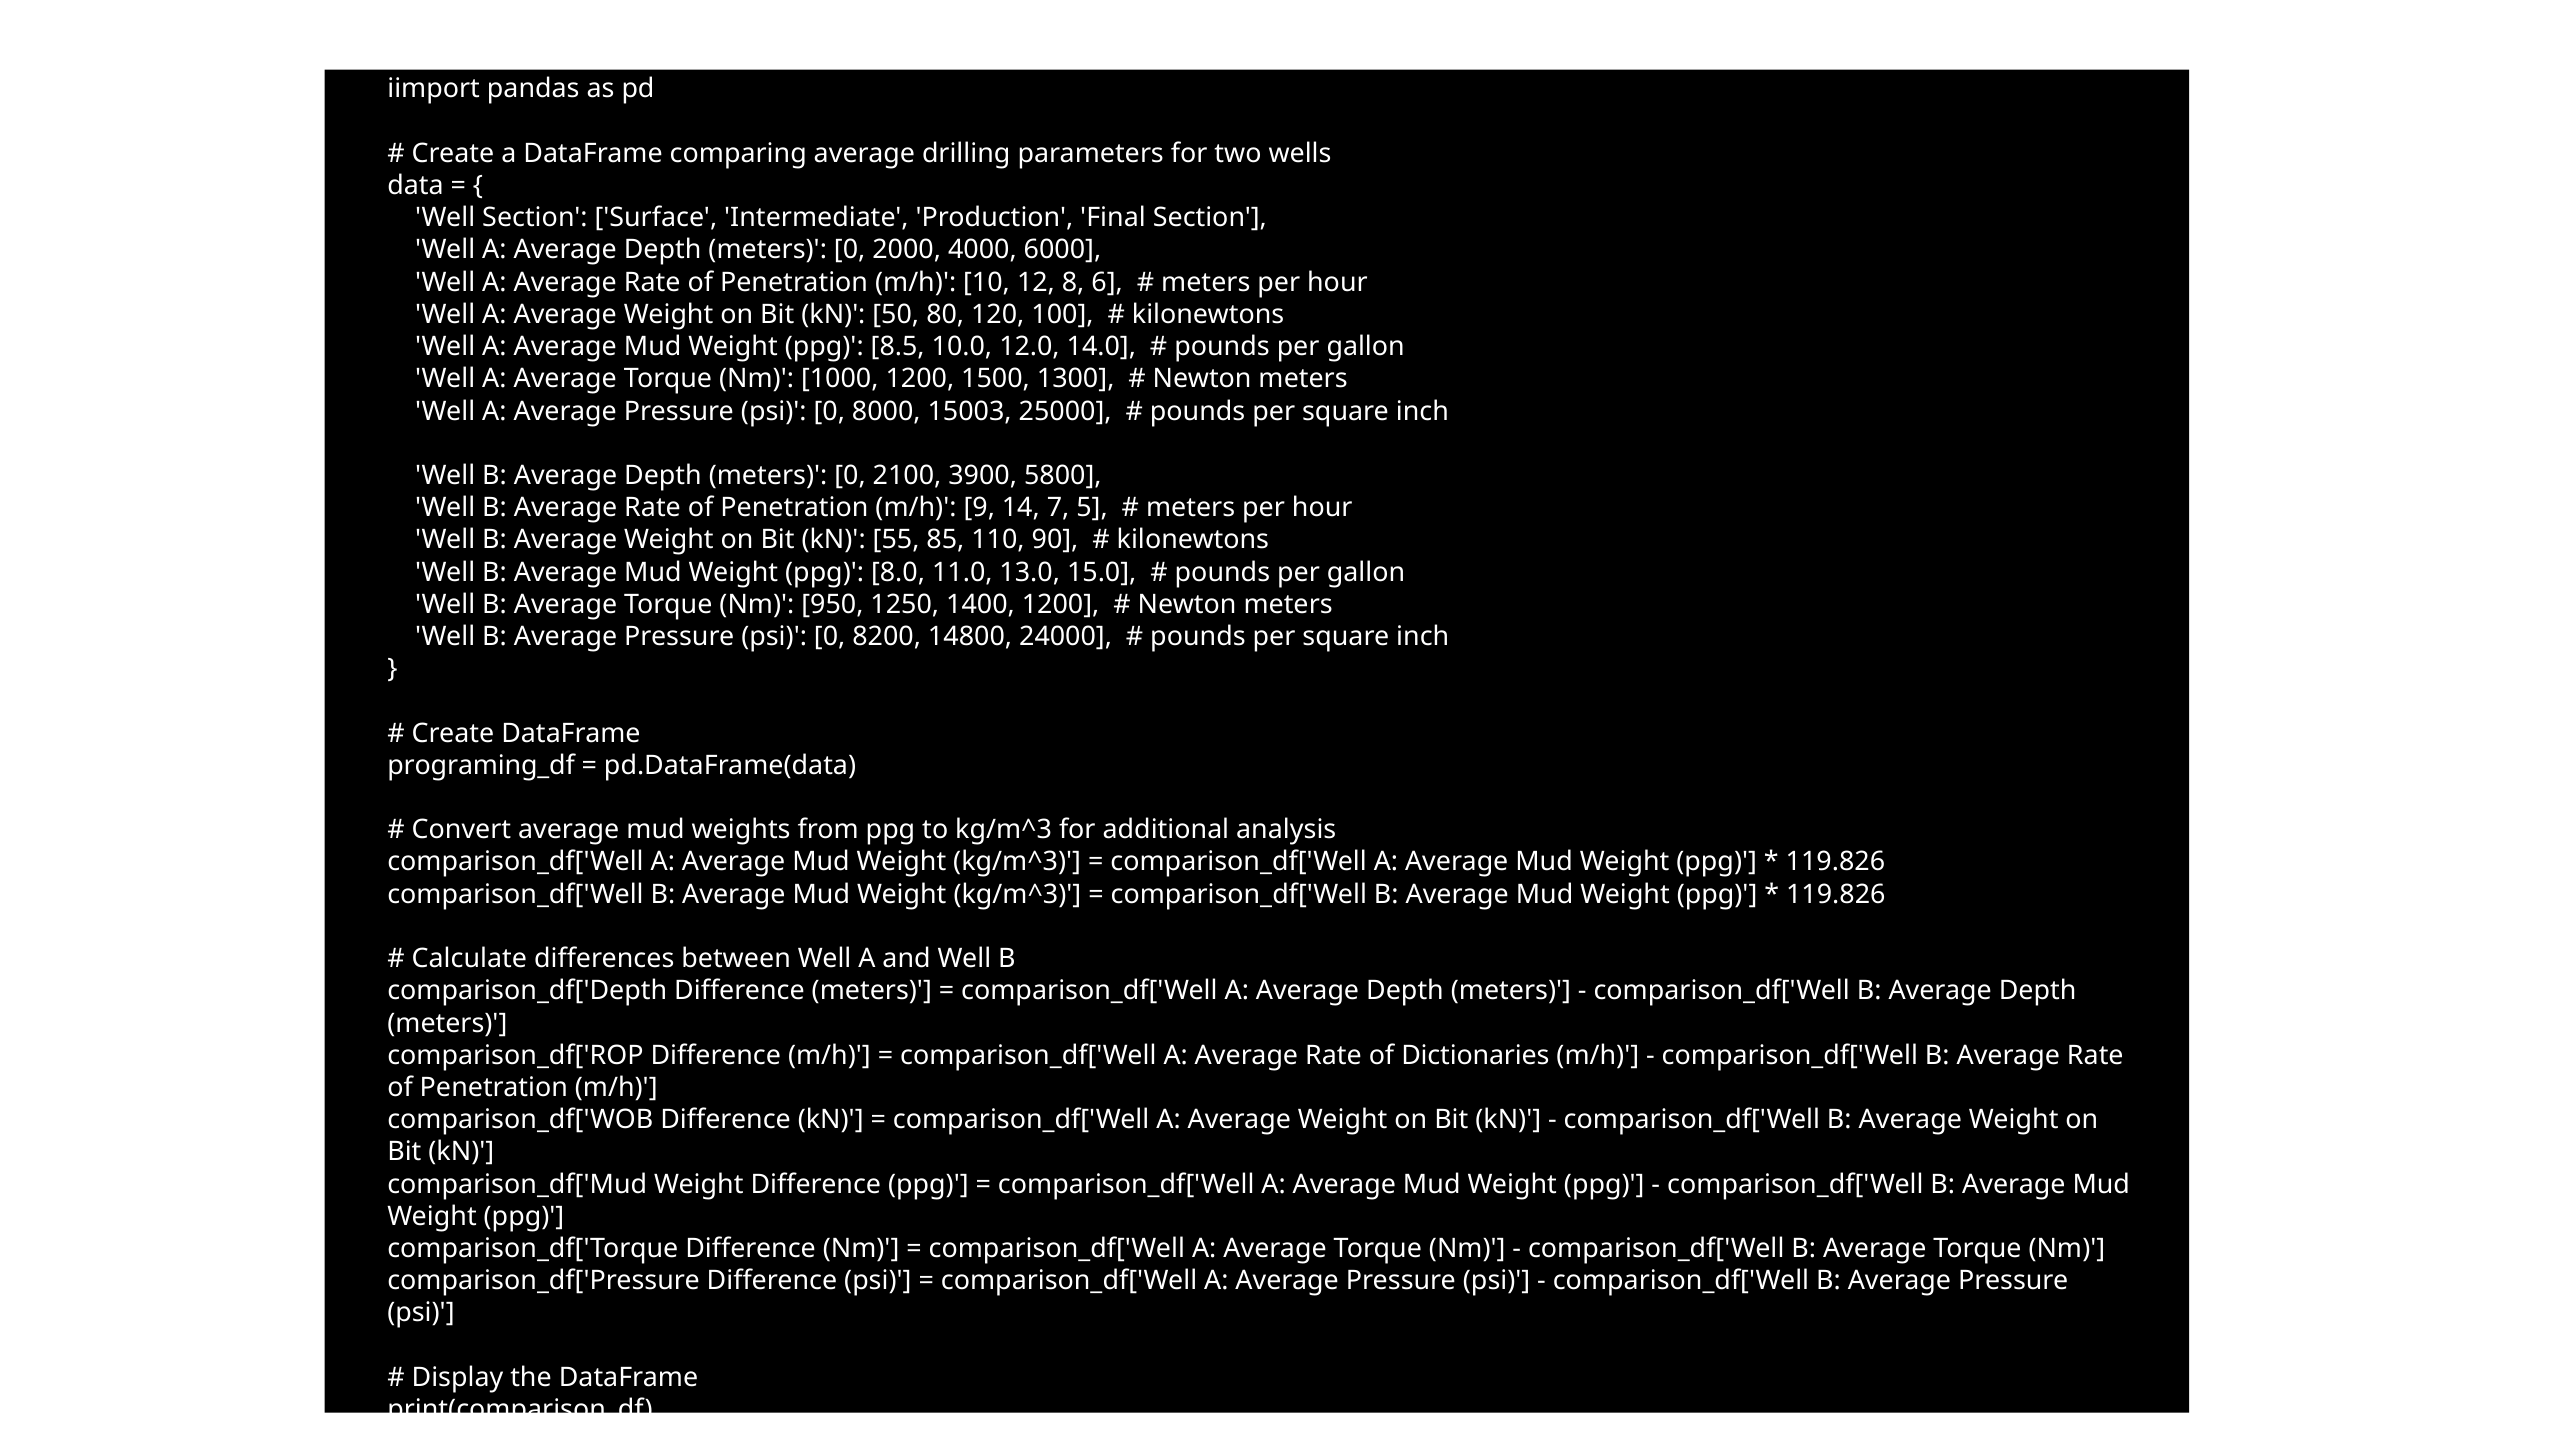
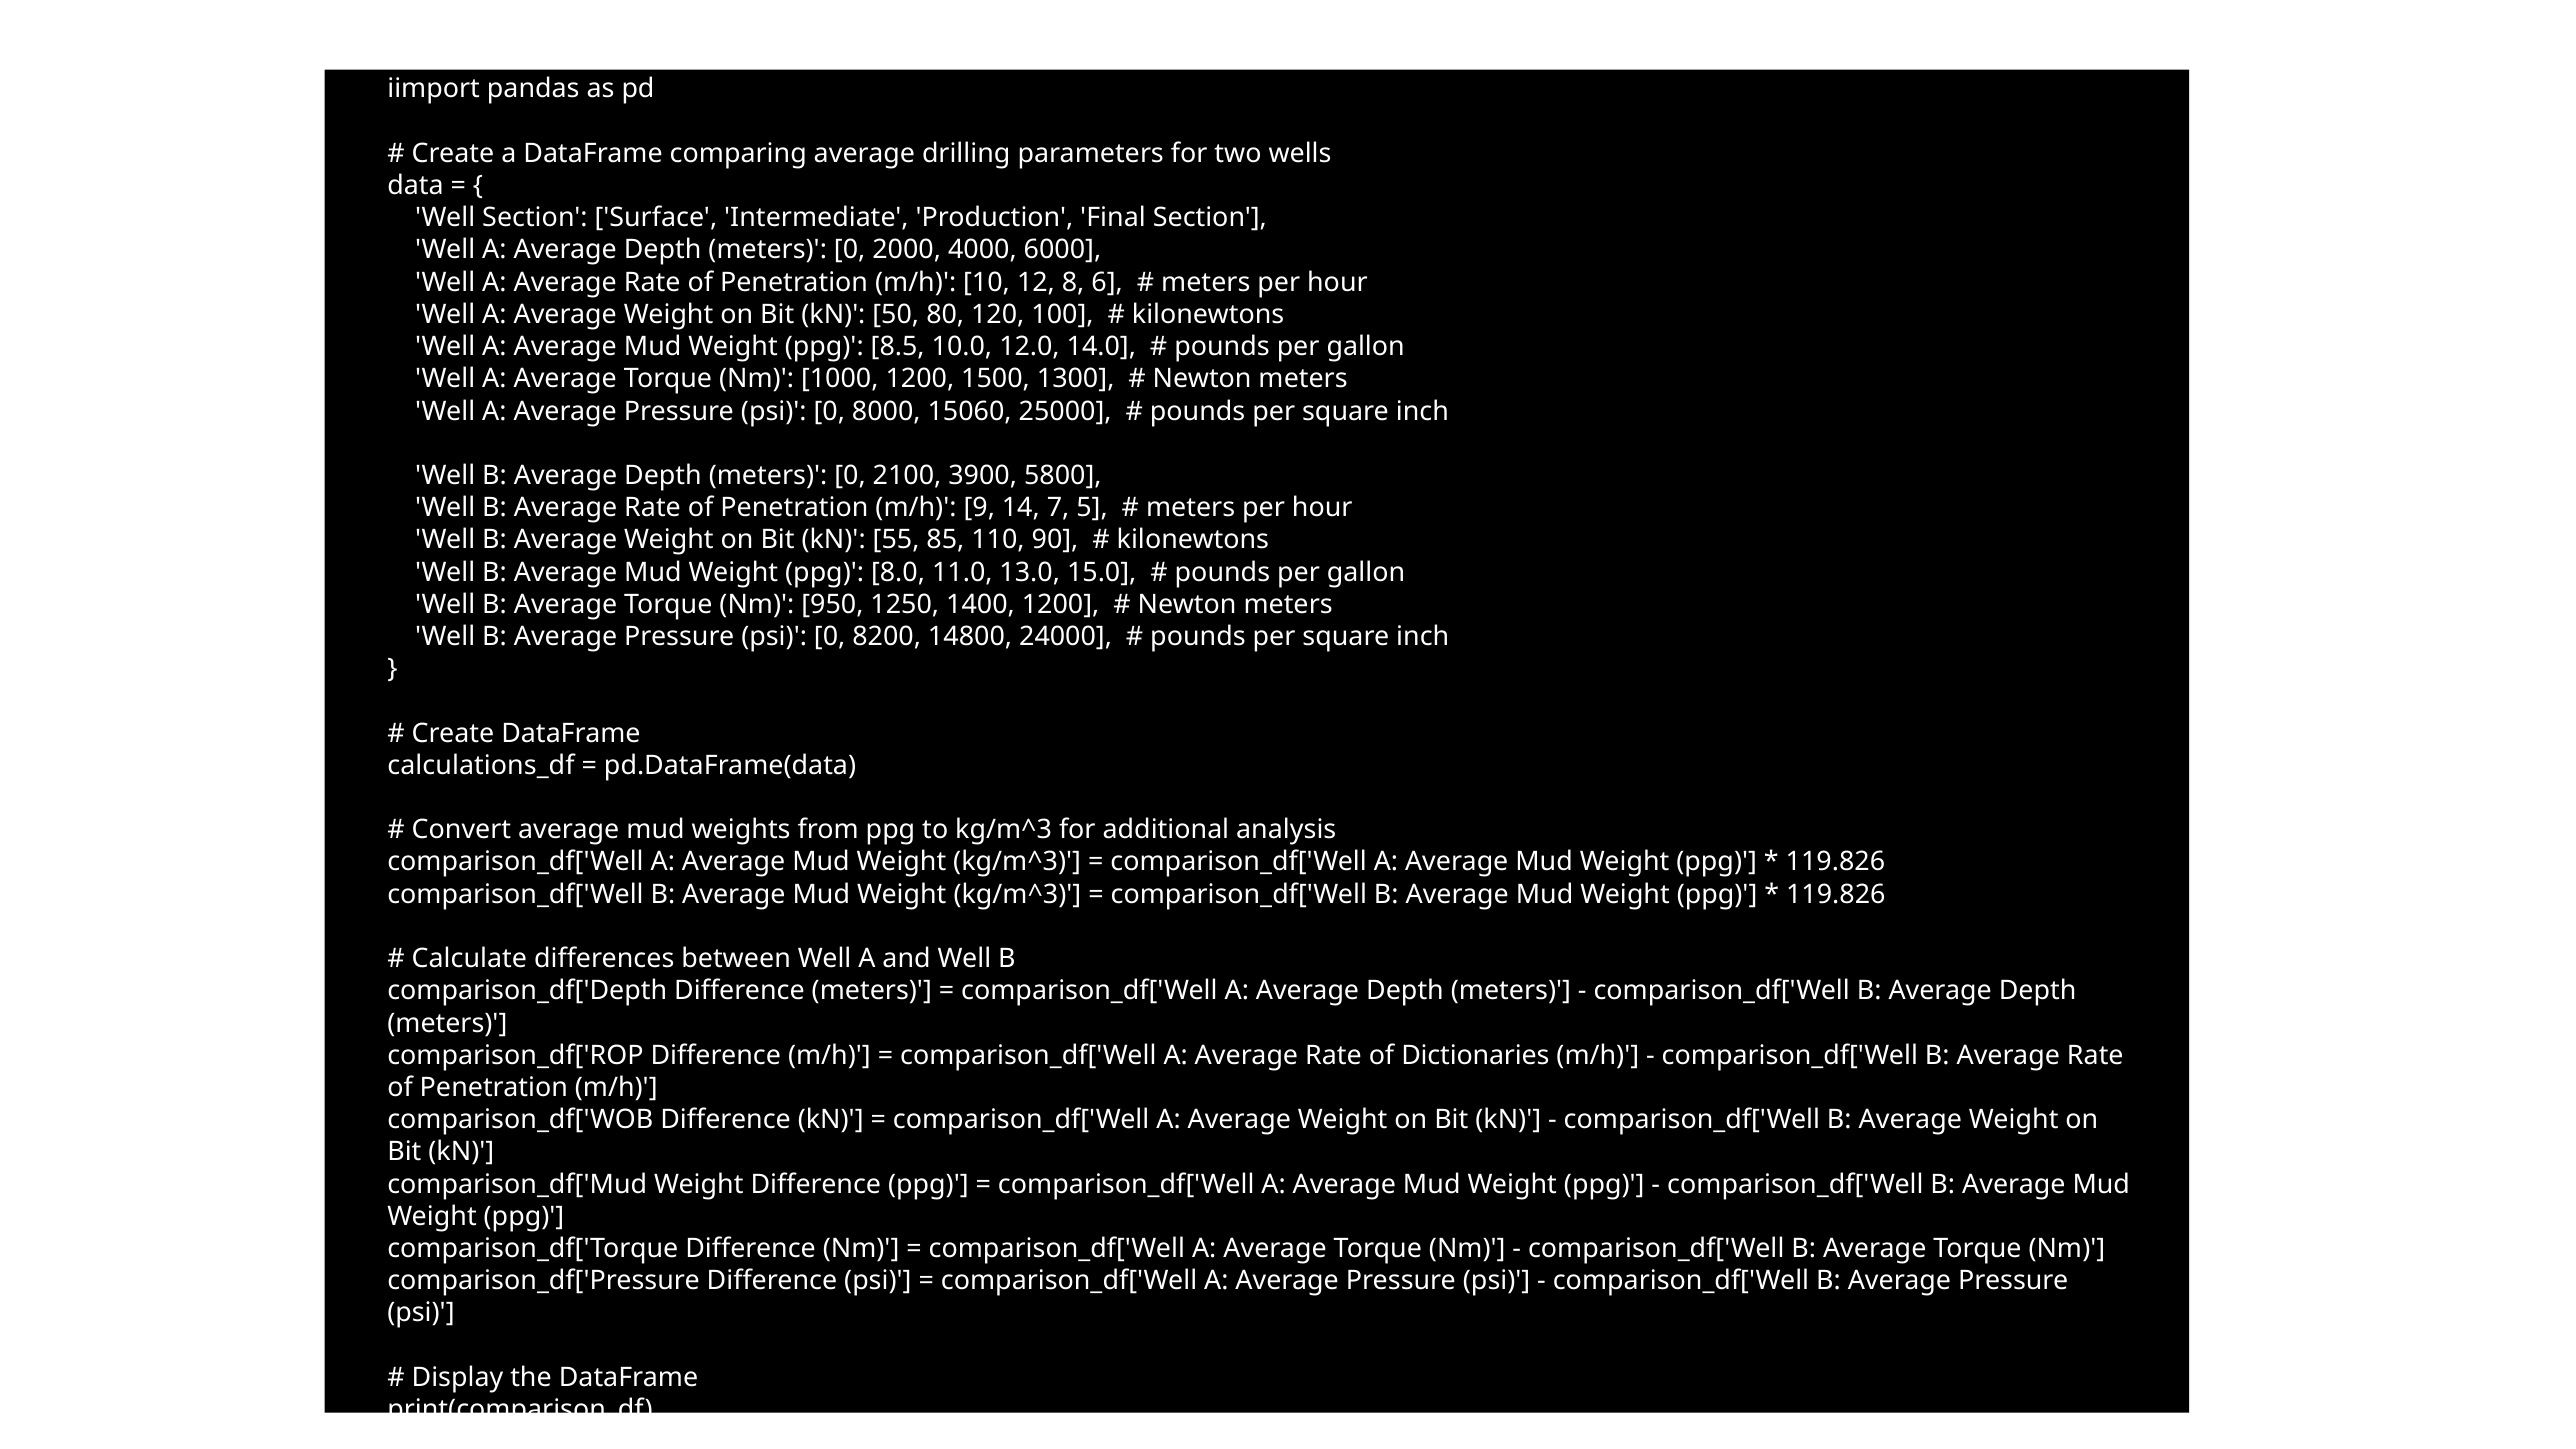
15003: 15003 -> 15060
programing_df: programing_df -> calculations_df
